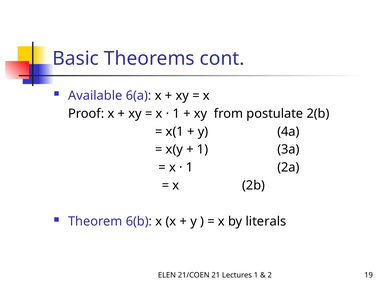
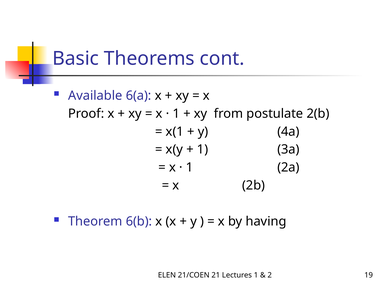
literals: literals -> having
